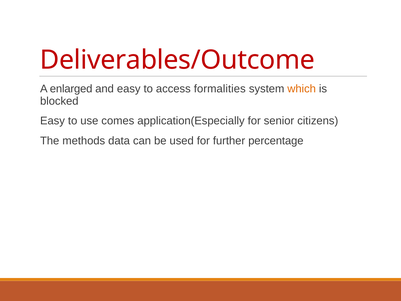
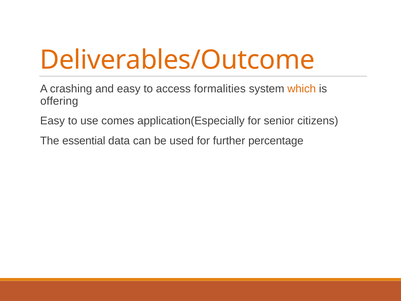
Deliverables/Outcome colour: red -> orange
enlarged: enlarged -> crashing
blocked: blocked -> offering
methods: methods -> essential
